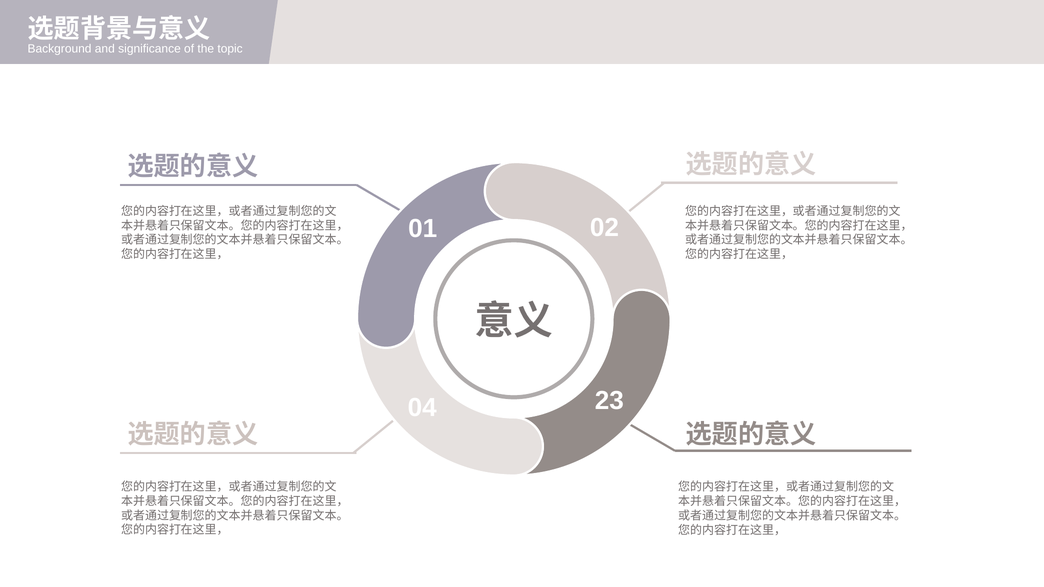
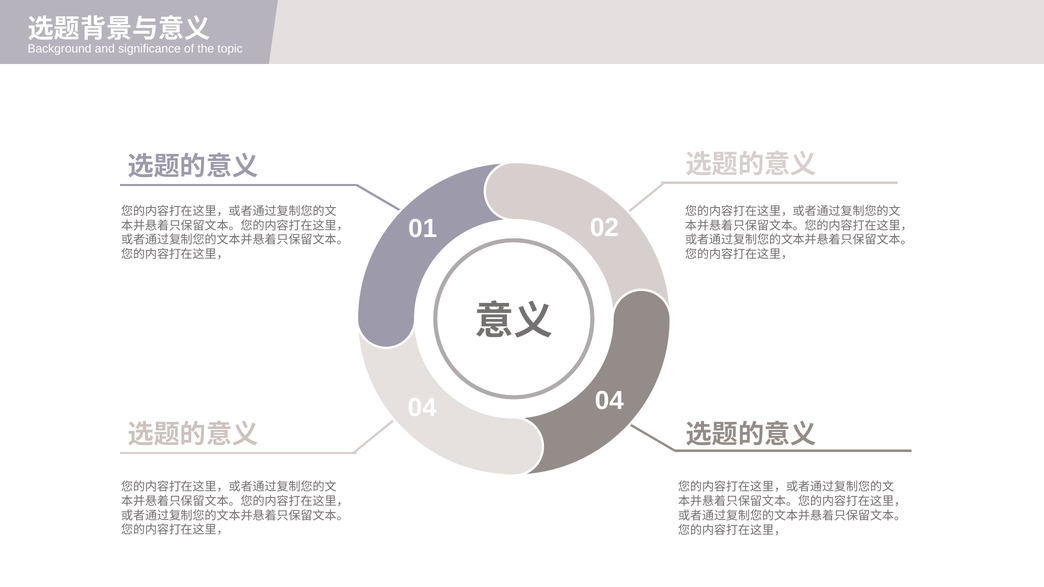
04 23: 23 -> 04
